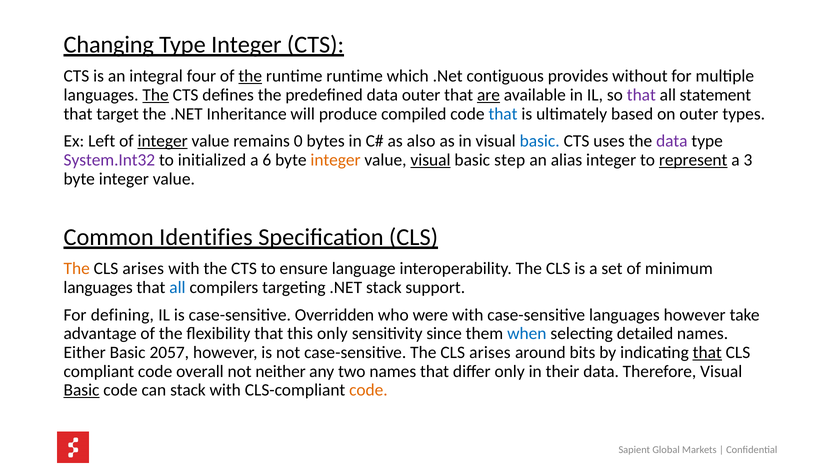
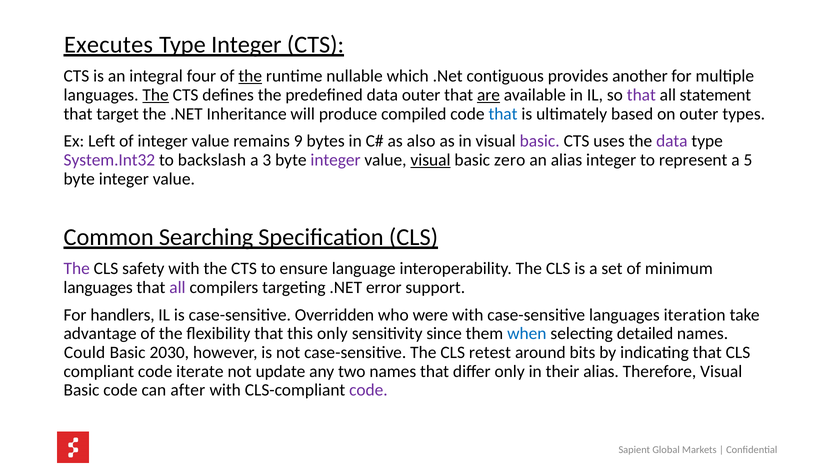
Changing: Changing -> Executes
runtime runtime: runtime -> nullable
without: without -> another
integer at (163, 141) underline: present -> none
0: 0 -> 9
basic at (540, 141) colour: blue -> purple
initialized: initialized -> backslash
6: 6 -> 3
integer at (336, 160) colour: orange -> purple
step: step -> zero
represent underline: present -> none
3: 3 -> 5
Identifies: Identifies -> Searching
The at (77, 269) colour: orange -> purple
arises at (143, 269): arises -> safety
all at (177, 288) colour: blue -> purple
.NET stack: stack -> error
defining: defining -> handlers
languages however: however -> iteration
Either: Either -> Could
2057: 2057 -> 2030
case-sensitive The CLS arises: arises -> retest
that at (707, 353) underline: present -> none
overall: overall -> iterate
neither: neither -> update
their data: data -> alias
Basic at (82, 390) underline: present -> none
can stack: stack -> after
code at (368, 390) colour: orange -> purple
